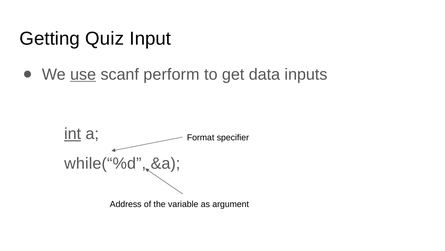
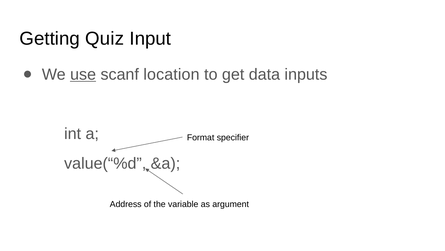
perform: perform -> location
int underline: present -> none
while(“%d: while(“%d -> value(“%d
